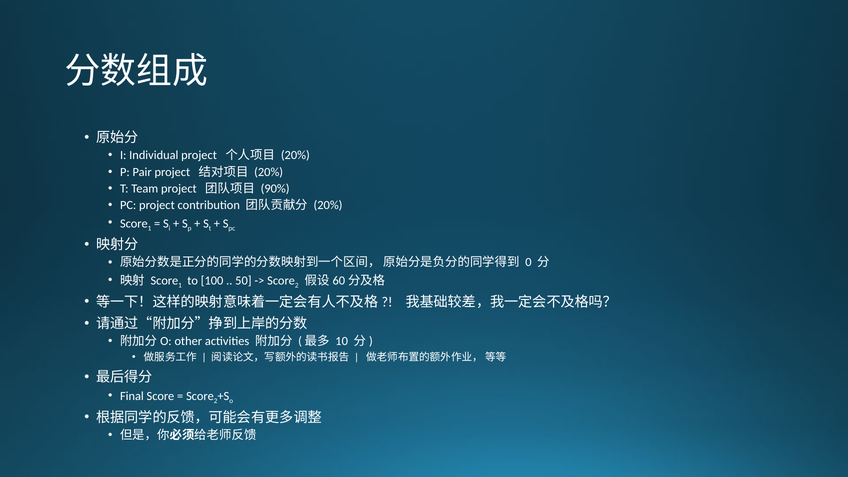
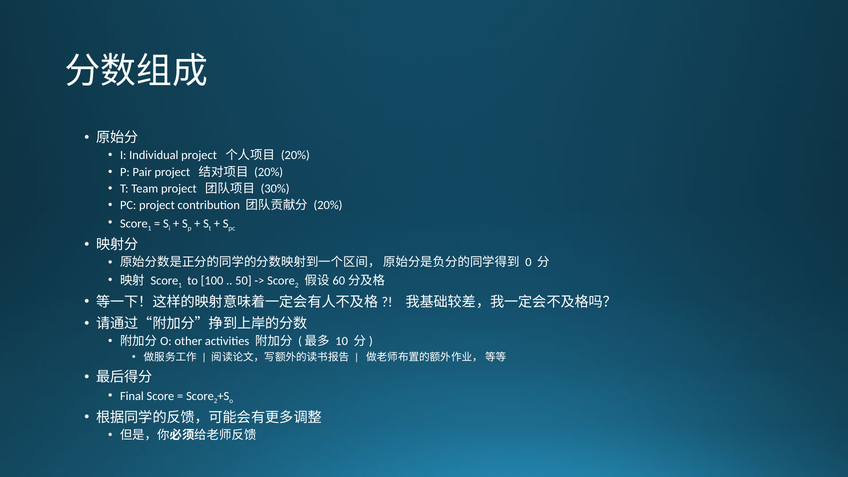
90%: 90% -> 30%
